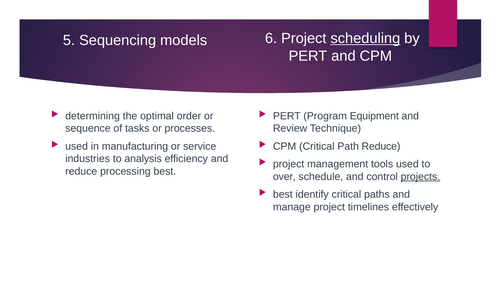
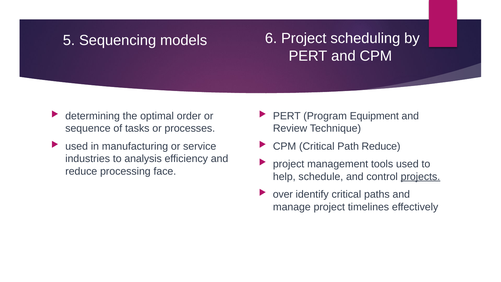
scheduling underline: present -> none
processing best: best -> face
over: over -> help
best at (283, 194): best -> over
